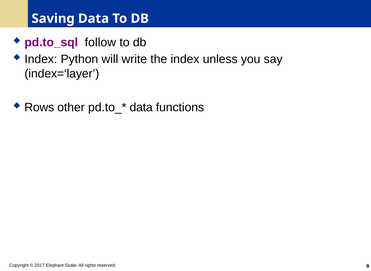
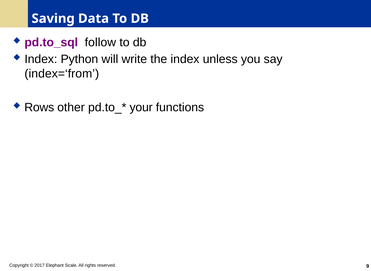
index=‘layer: index=‘layer -> index=‘from
data at (141, 108): data -> your
